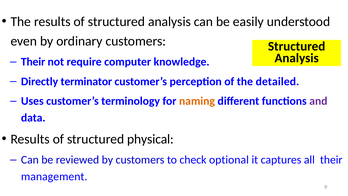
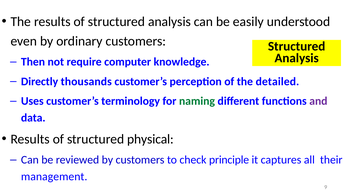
Their at (33, 62): Their -> Then
terminator: terminator -> thousands
naming colour: orange -> green
optional: optional -> principle
